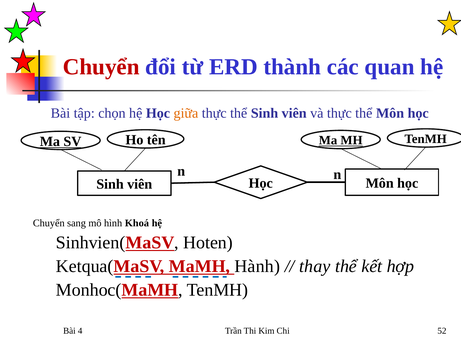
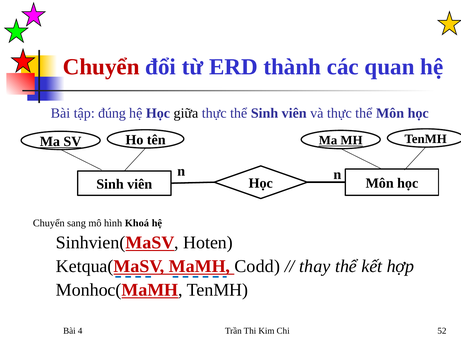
chọn: chọn -> đúng
giữa colour: orange -> black
Hành: Hành -> Codd
